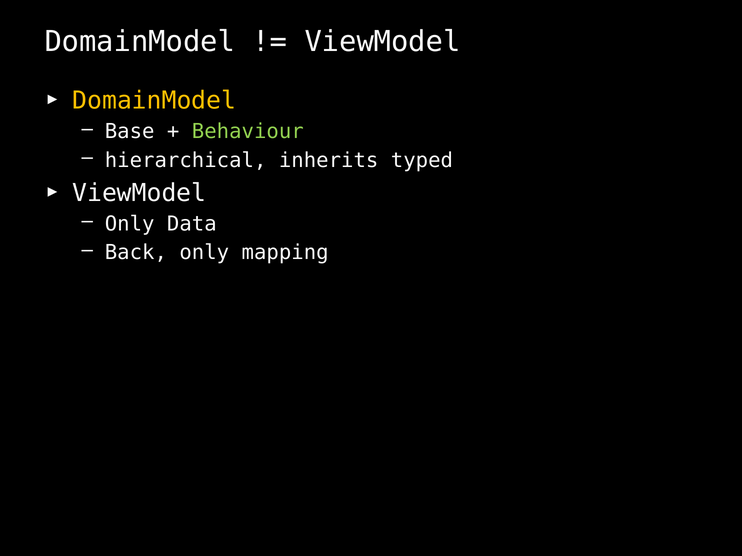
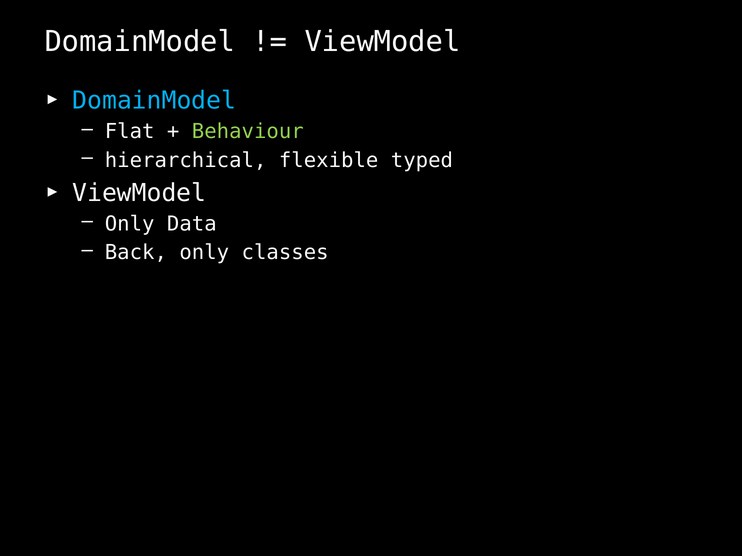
DomainModel at (154, 101) colour: yellow -> light blue
Base: Base -> Flat
inherits: inherits -> flexible
mapping: mapping -> classes
